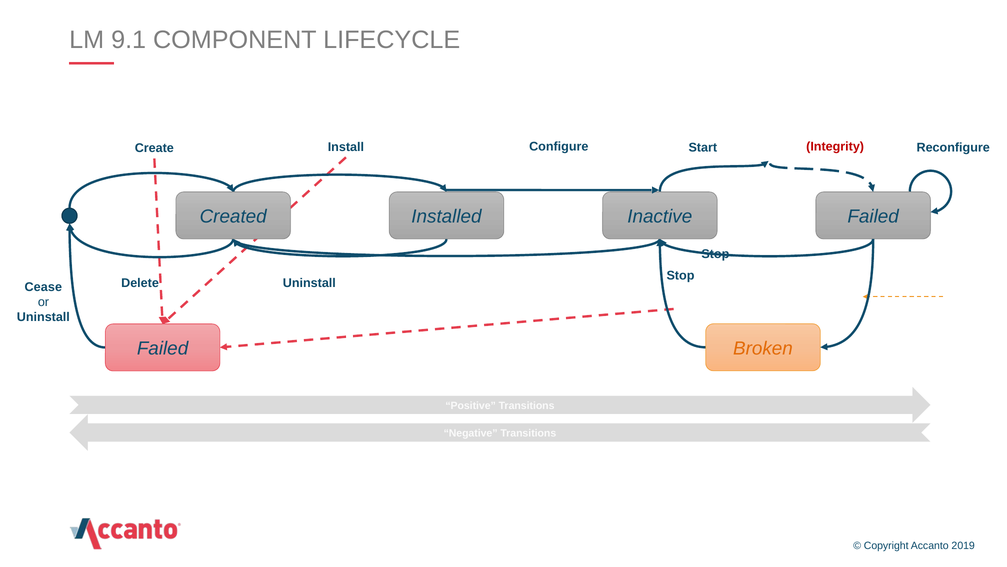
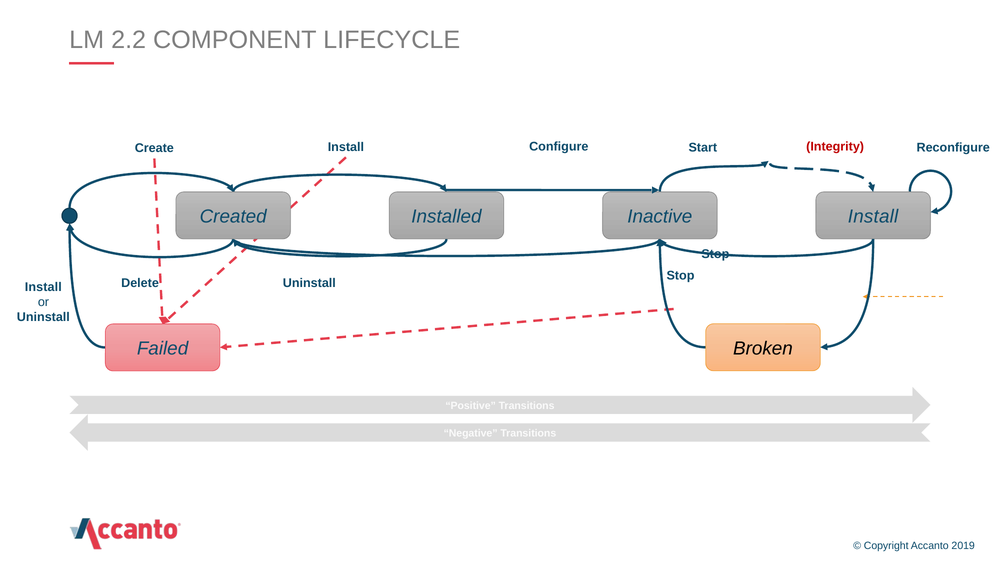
9.1: 9.1 -> 2.2
Inactive Failed: Failed -> Install
Cease at (43, 287): Cease -> Install
Broken colour: orange -> black
